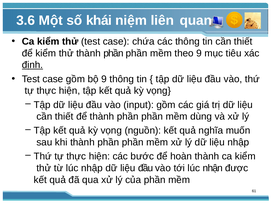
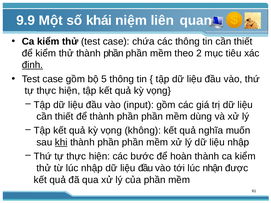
3.6: 3.6 -> 9.9
theo 9: 9 -> 2
bộ 9: 9 -> 5
nguồn: nguồn -> không
khi underline: none -> present
